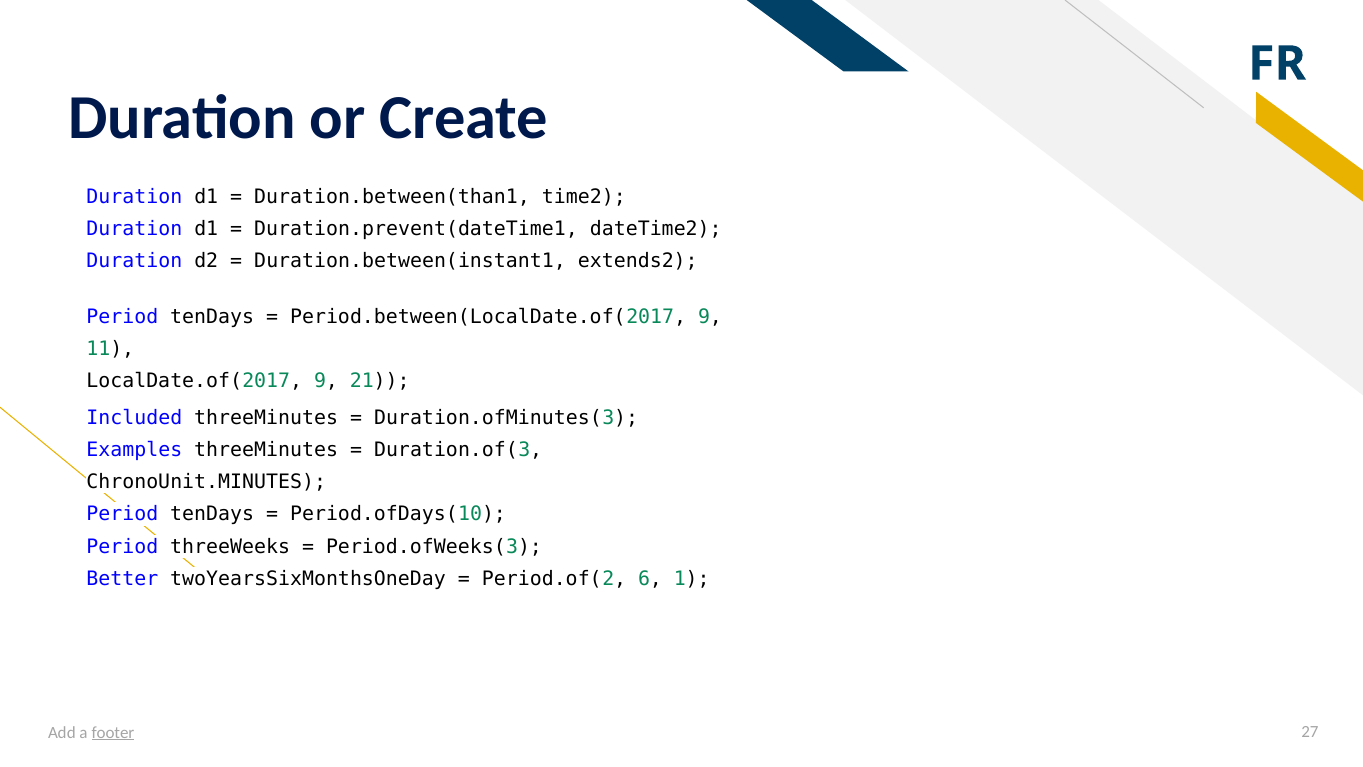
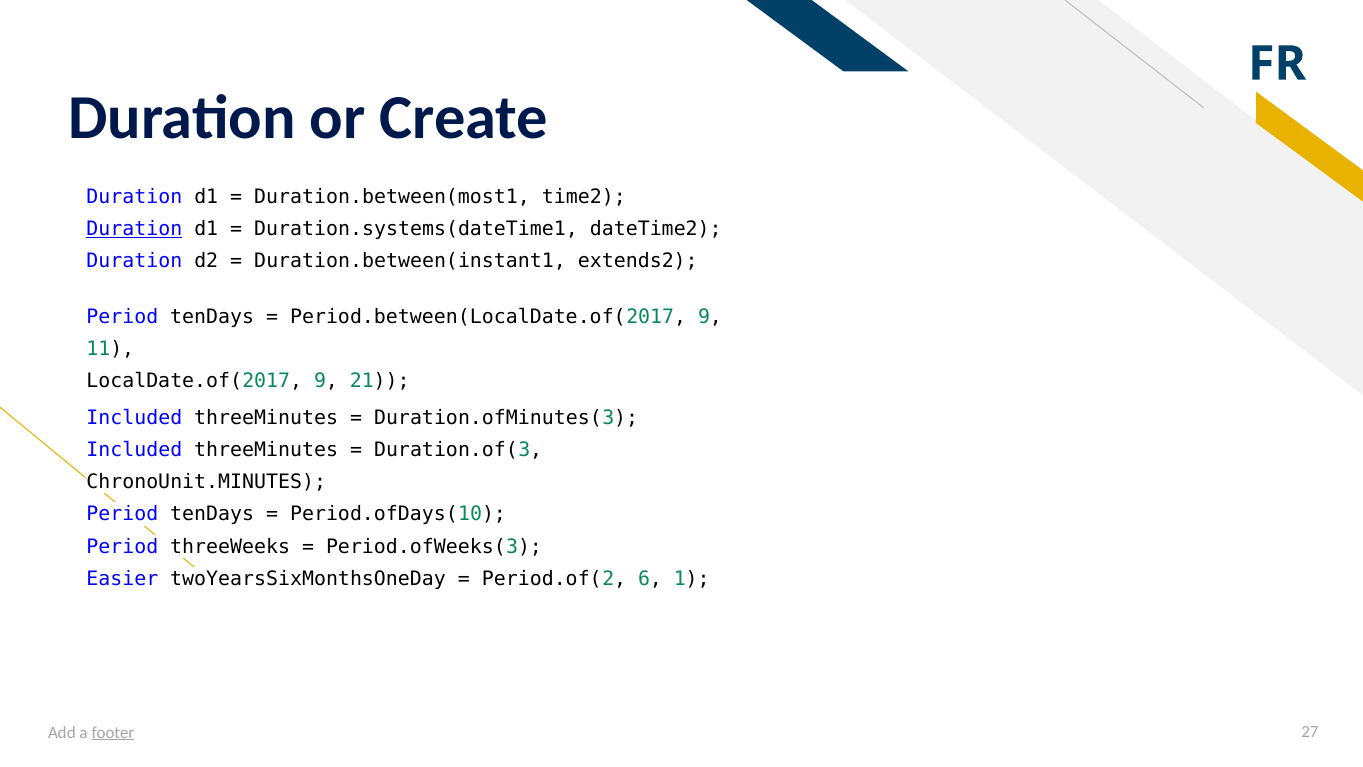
Duration.between(than1: Duration.between(than1 -> Duration.between(most1
Duration at (134, 229) underline: none -> present
Duration.prevent(dateTime1: Duration.prevent(dateTime1 -> Duration.systems(dateTime1
Examples at (134, 450): Examples -> Included
Better: Better -> Easier
